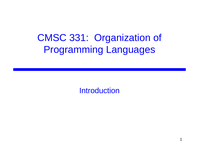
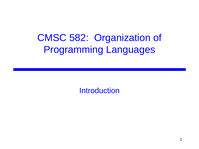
331: 331 -> 582
